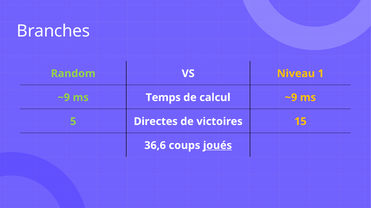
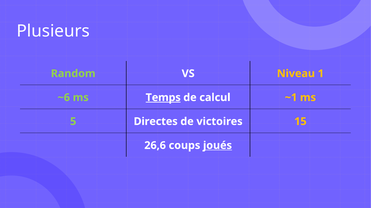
Branches: Branches -> Plusieurs
~9 at (64, 98): ~9 -> ~6
Temps underline: none -> present
calcul ~9: ~9 -> ~1
36,6: 36,6 -> 26,6
